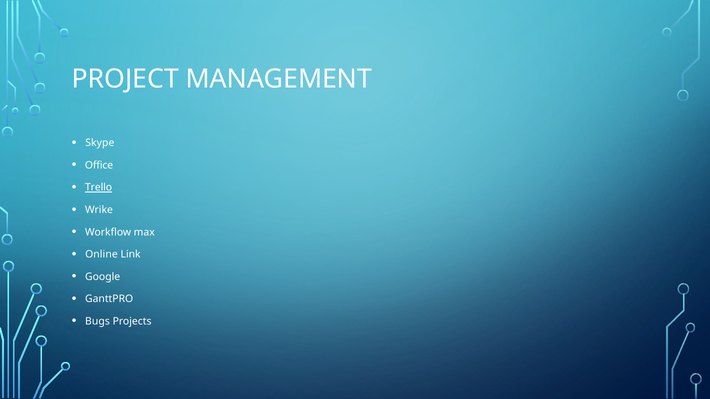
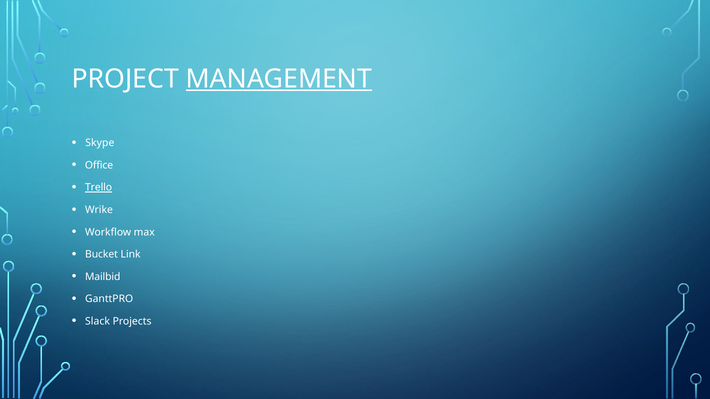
MANAGEMENT underline: none -> present
Online: Online -> Bucket
Google: Google -> Mailbid
Bugs: Bugs -> Slack
